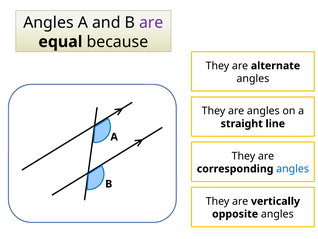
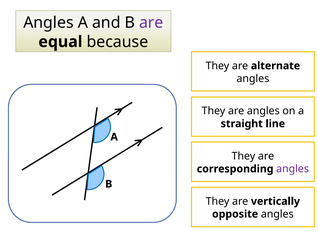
angles at (293, 169) colour: blue -> purple
